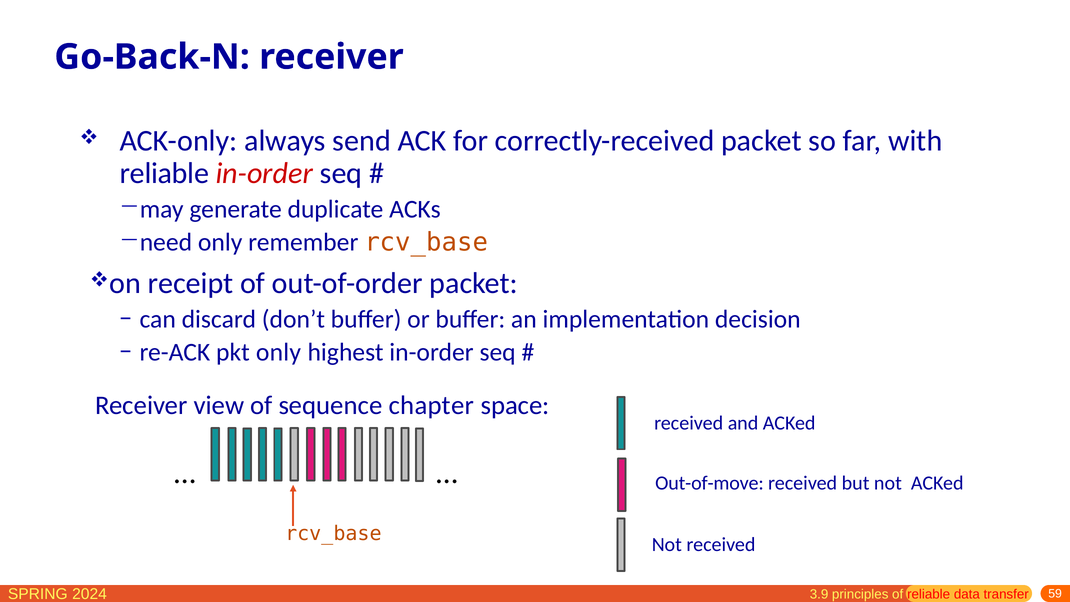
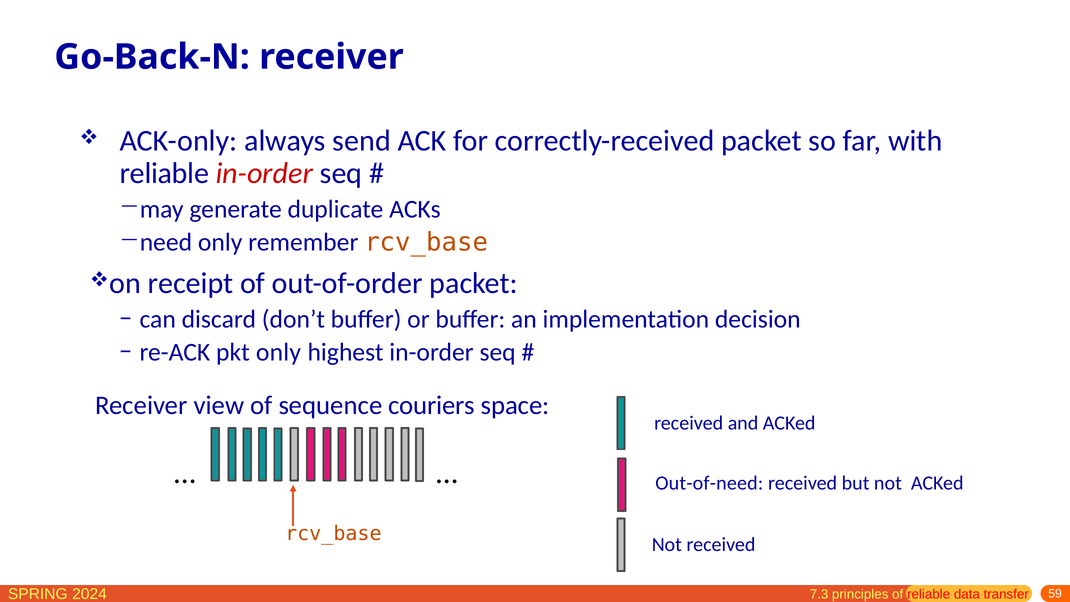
chapter: chapter -> couriers
Out-of-move: Out-of-move -> Out-of-need
3.9: 3.9 -> 7.3
